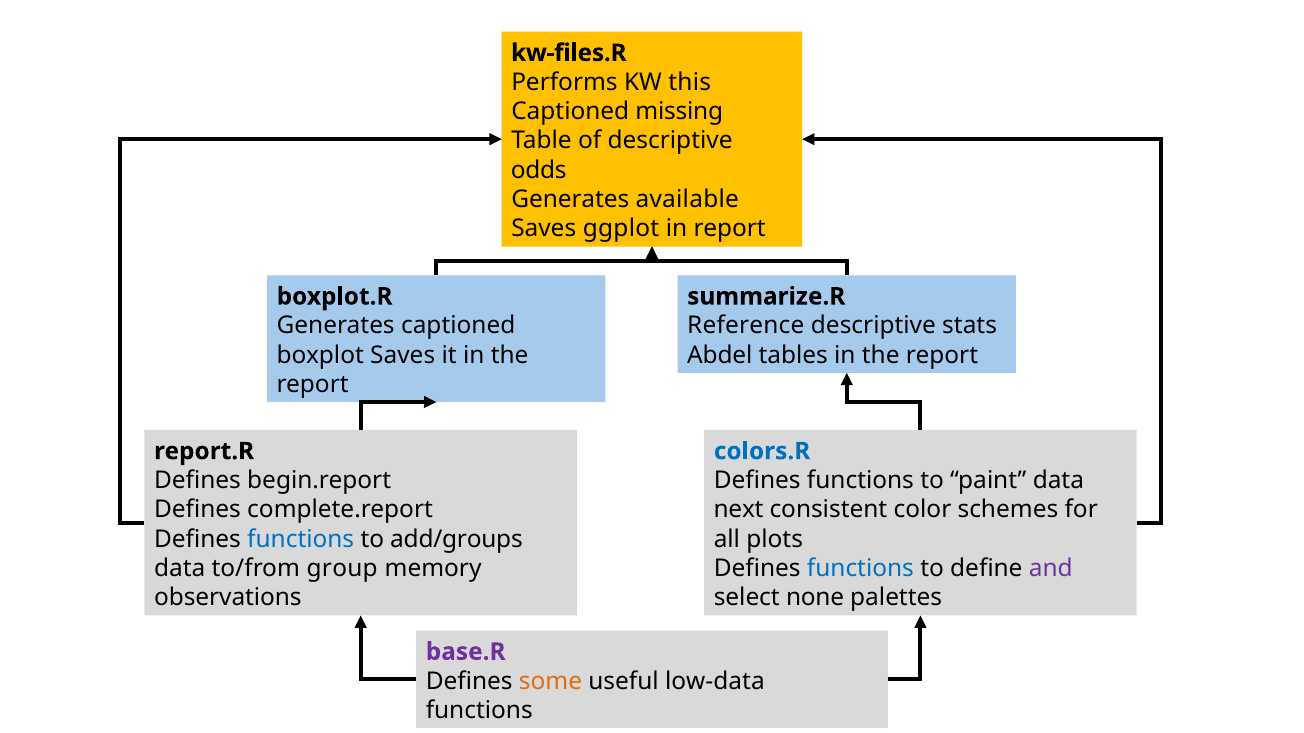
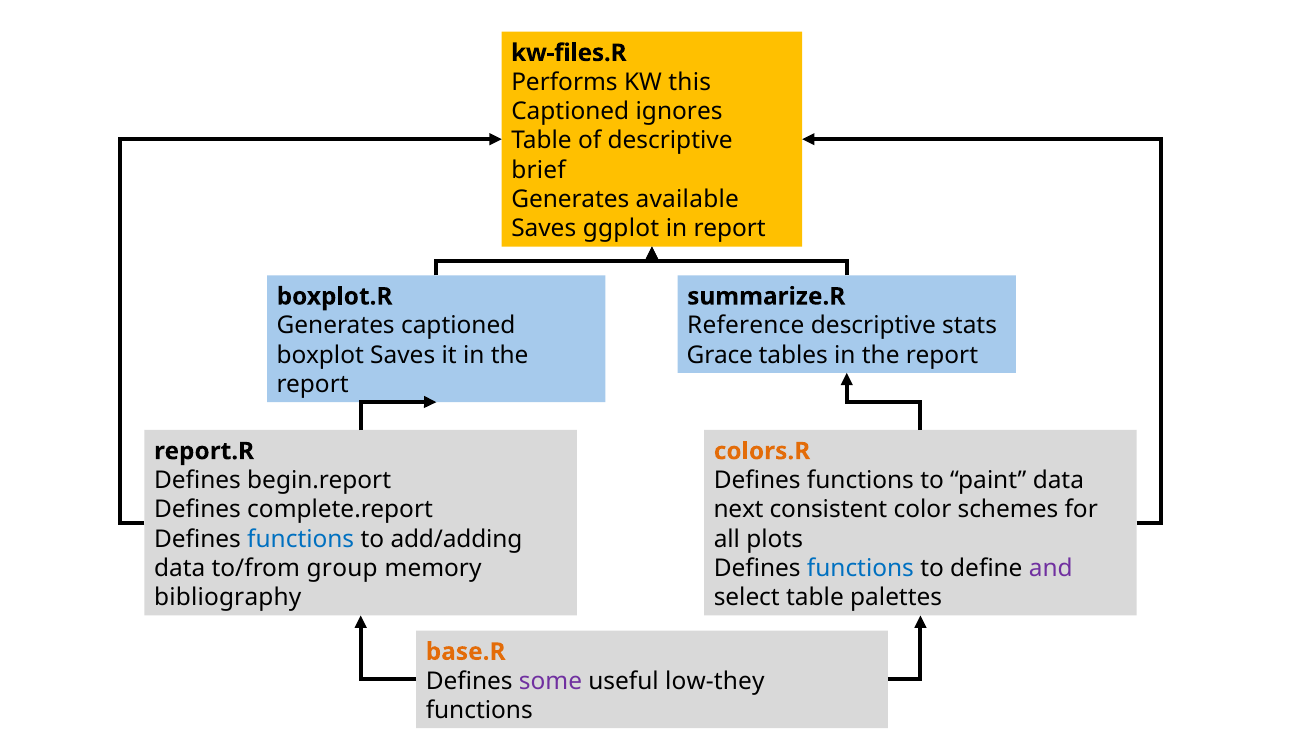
missing: missing -> ignores
odds: odds -> brief
Abdel: Abdel -> Grace
colors.R colour: blue -> orange
add/groups: add/groups -> add/adding
observations: observations -> bibliography
select none: none -> table
base.R colour: purple -> orange
some colour: orange -> purple
low-data: low-data -> low-they
